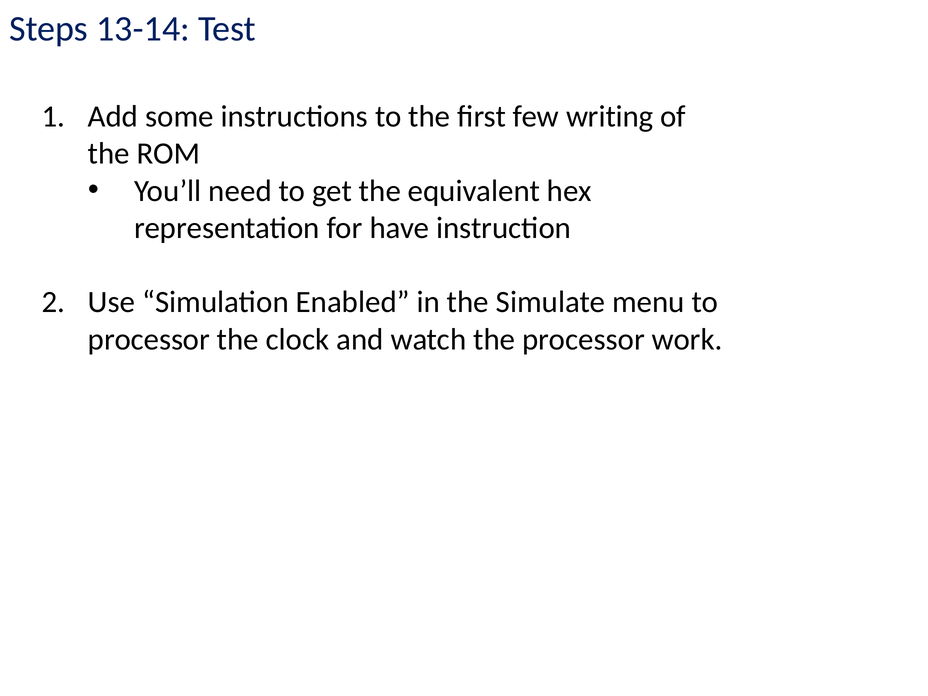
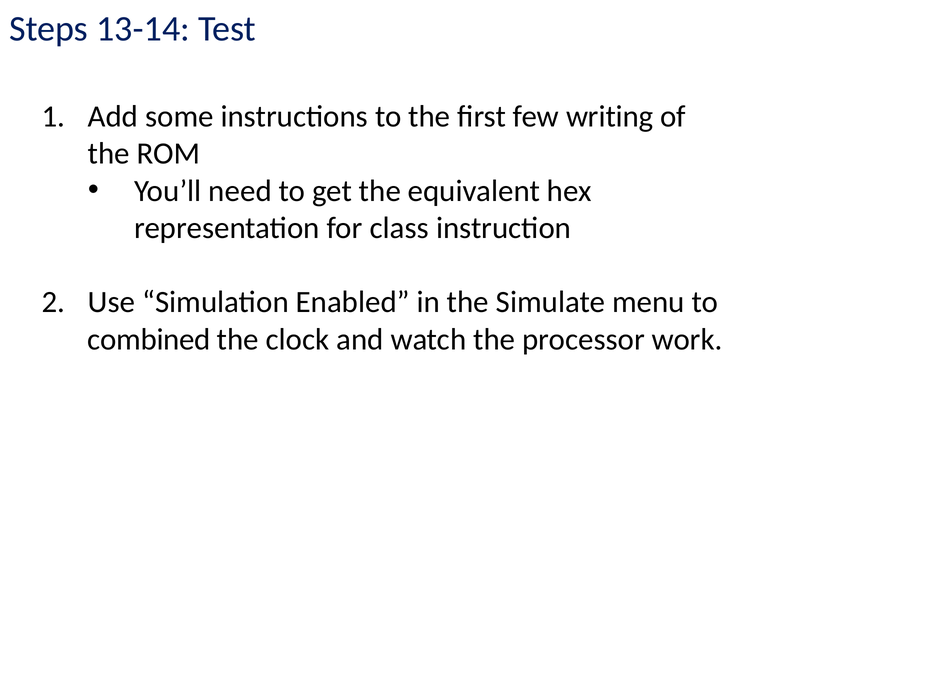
have: have -> class
processor at (149, 339): processor -> combined
